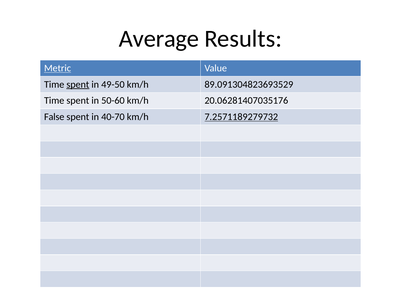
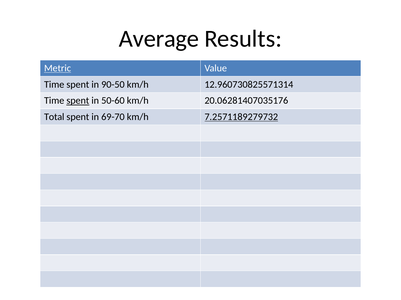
spent at (78, 85) underline: present -> none
49-50: 49-50 -> 90-50
89.091304823693529: 89.091304823693529 -> 12.960730825571314
spent at (78, 101) underline: none -> present
False: False -> Total
40-70: 40-70 -> 69-70
